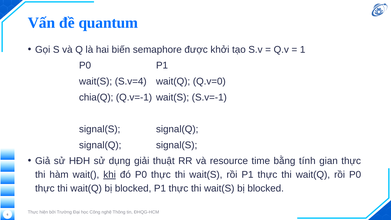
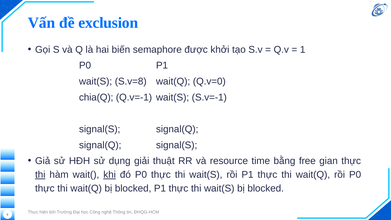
quantum: quantum -> exclusion
S.v=4: S.v=4 -> S.v=8
tính: tính -> free
thi at (40, 175) underline: none -> present
